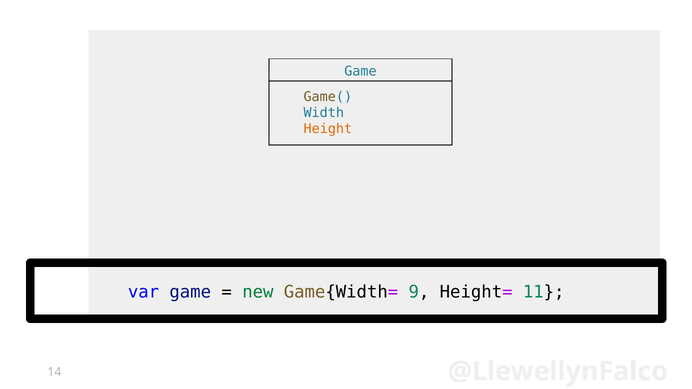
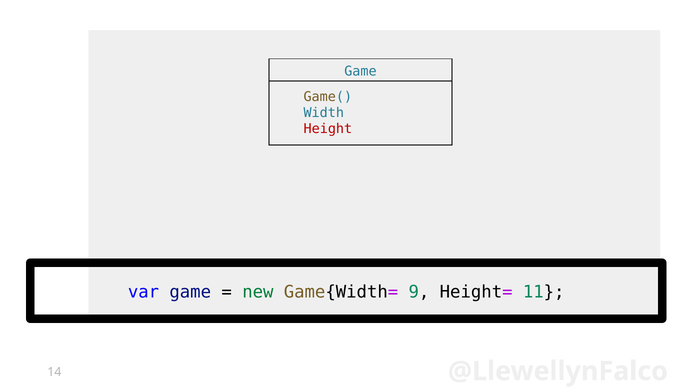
Height colour: orange -> red
